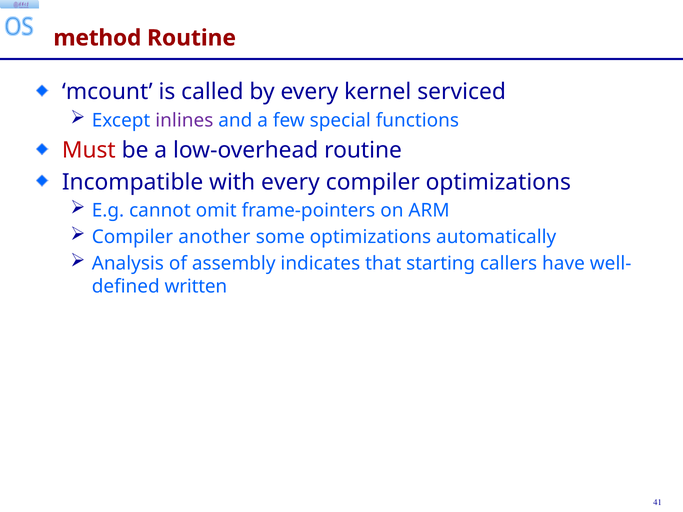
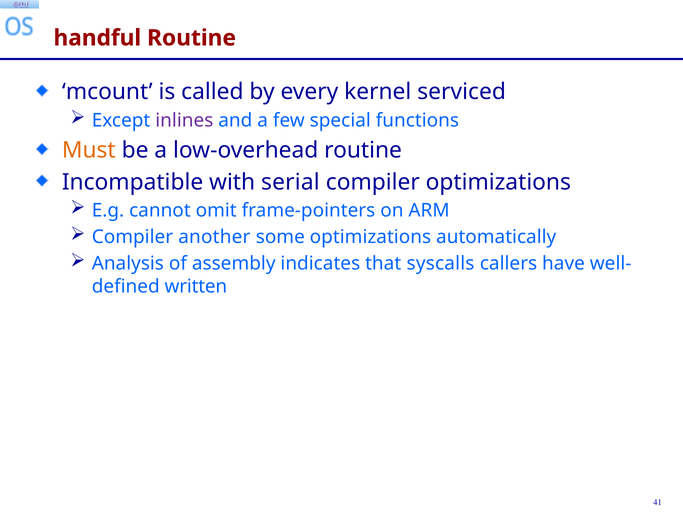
method: method -> handful
Must colour: red -> orange
with every: every -> serial
starting: starting -> syscalls
